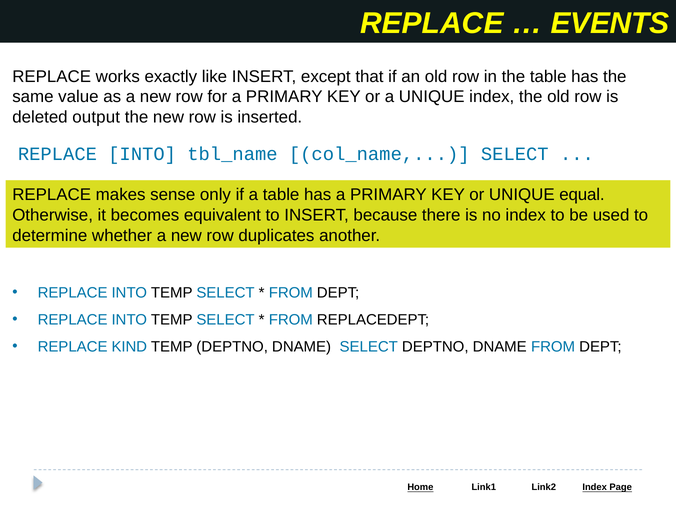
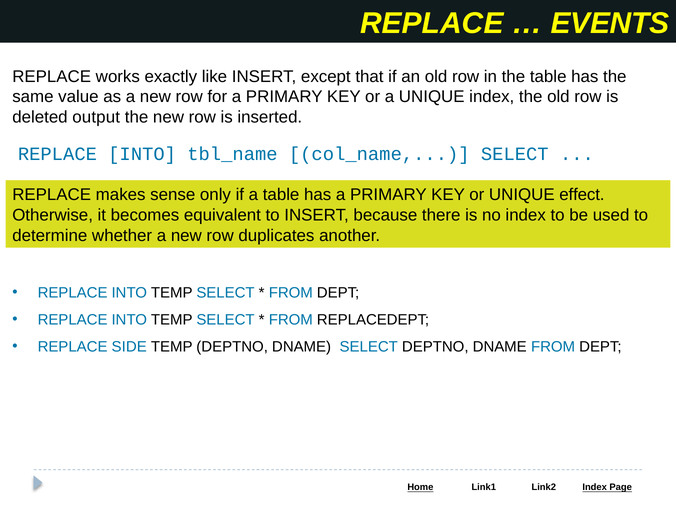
equal: equal -> effect
KIND: KIND -> SIDE
